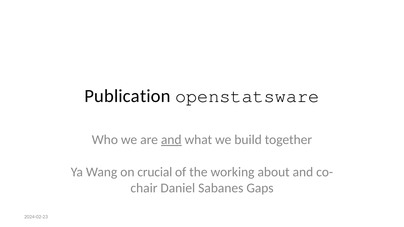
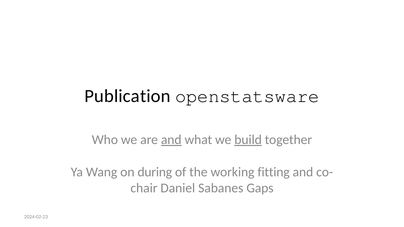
build underline: none -> present
crucial: crucial -> during
about: about -> fitting
